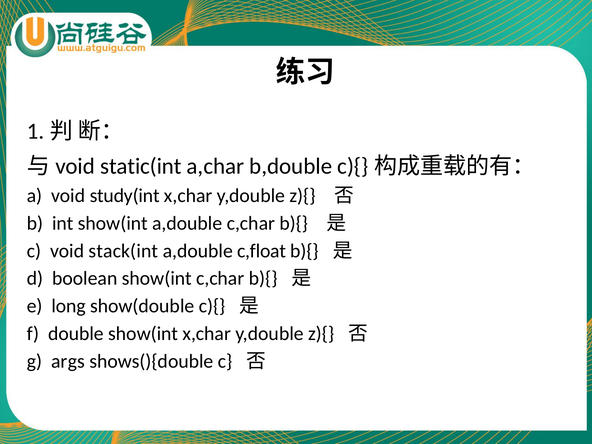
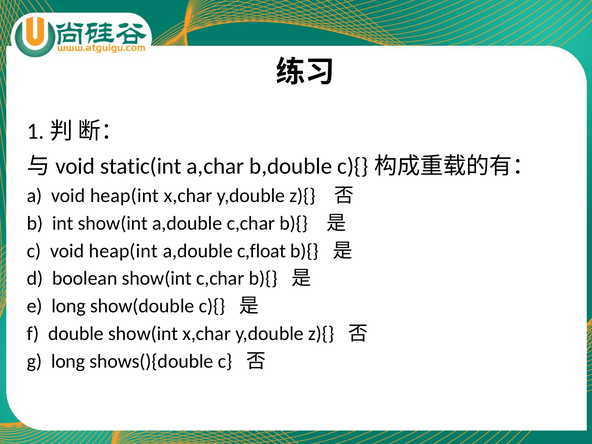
a void study(int: study(int -> heap(int
c void stack(int: stack(int -> heap(int
g args: args -> long
